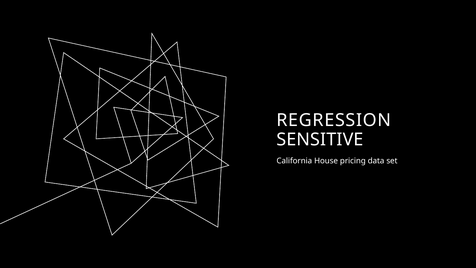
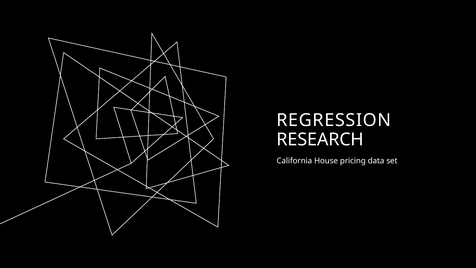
SENSITIVE: SENSITIVE -> RESEARCH
